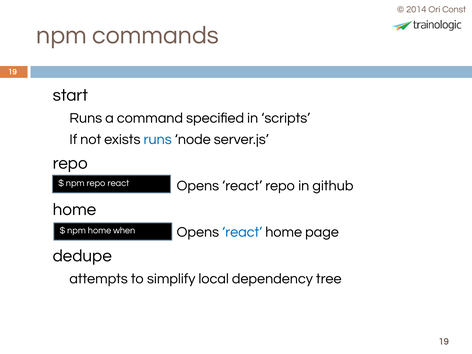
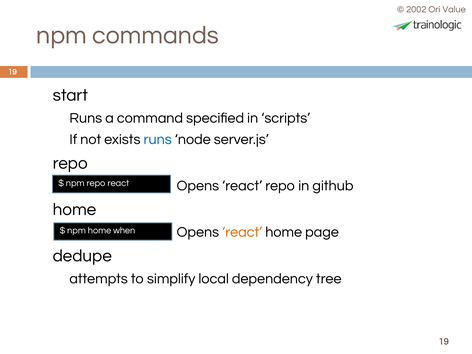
2014: 2014 -> 2002
Const: Const -> Value
react at (242, 232) colour: blue -> orange
